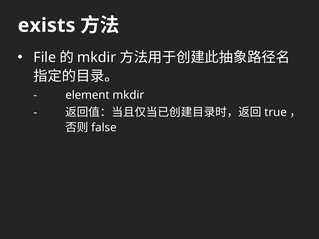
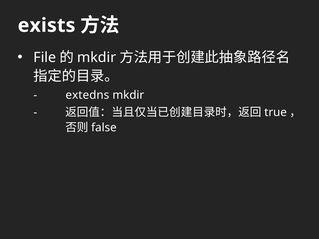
element: element -> extedns
